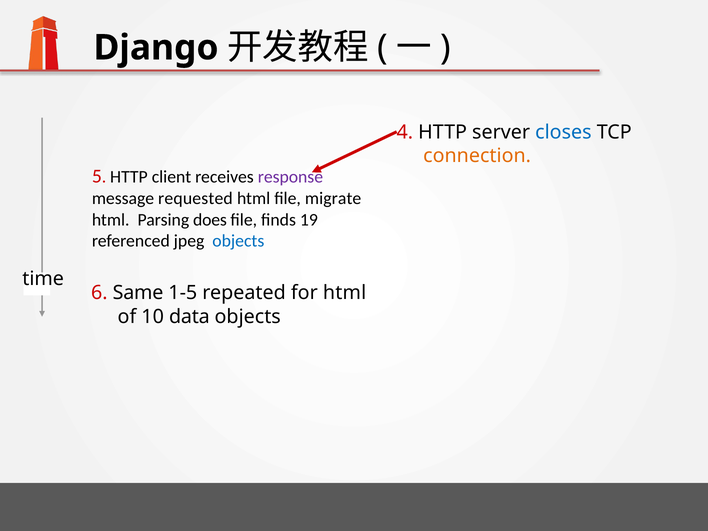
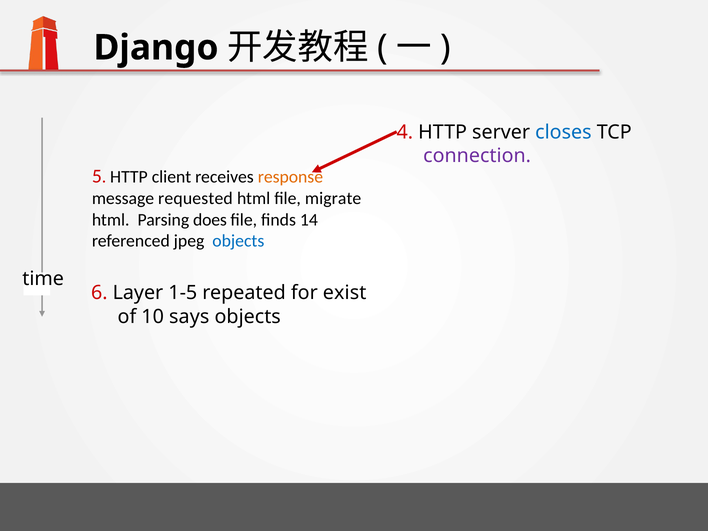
connection colour: orange -> purple
response colour: purple -> orange
19: 19 -> 14
Same: Same -> Layer
for html: html -> exist
data: data -> says
